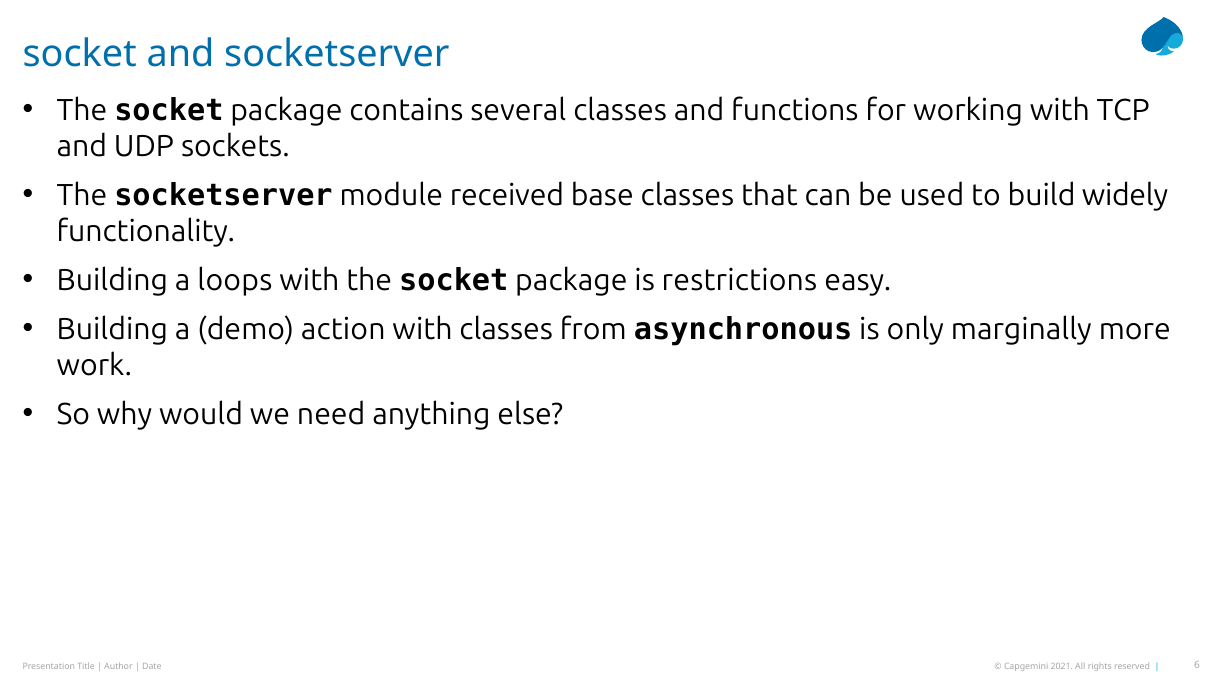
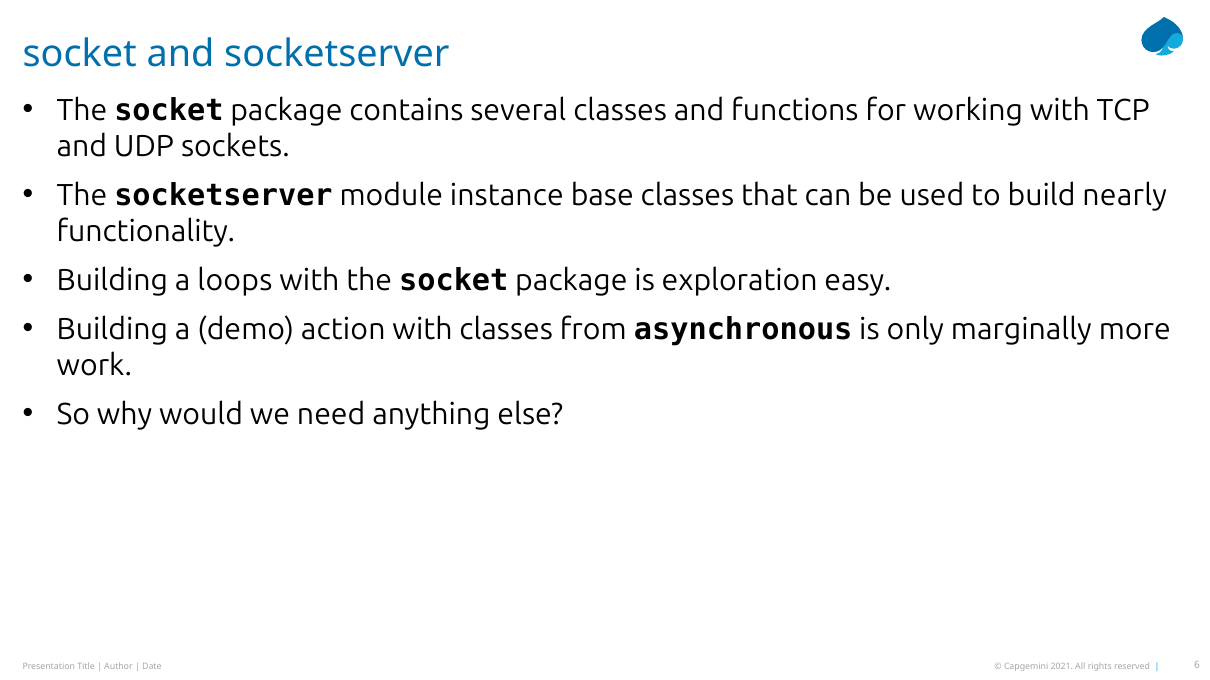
received: received -> instance
widely: widely -> nearly
restrictions: restrictions -> exploration
